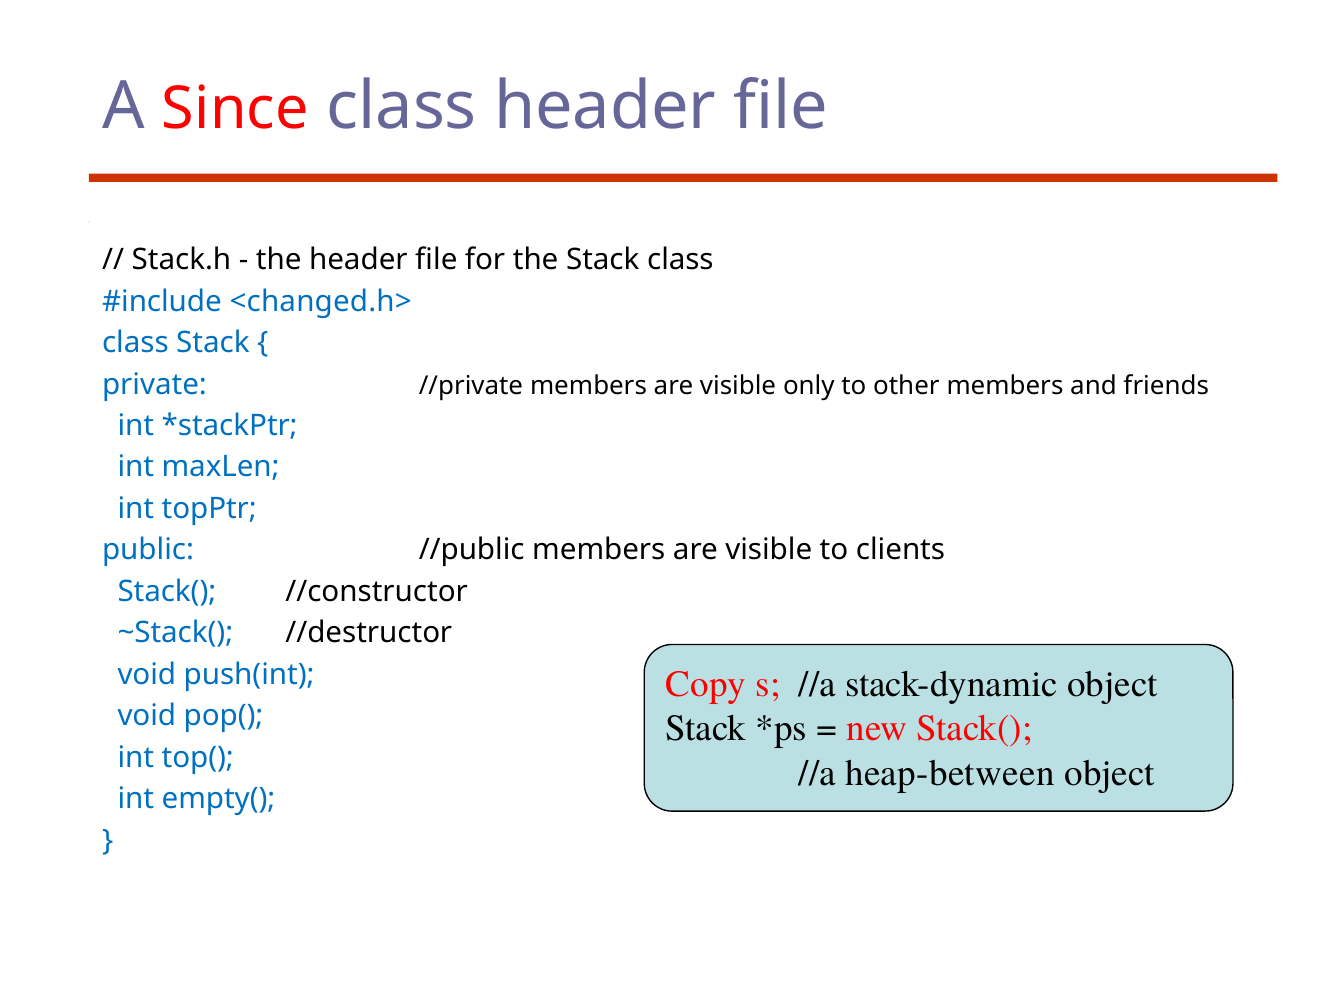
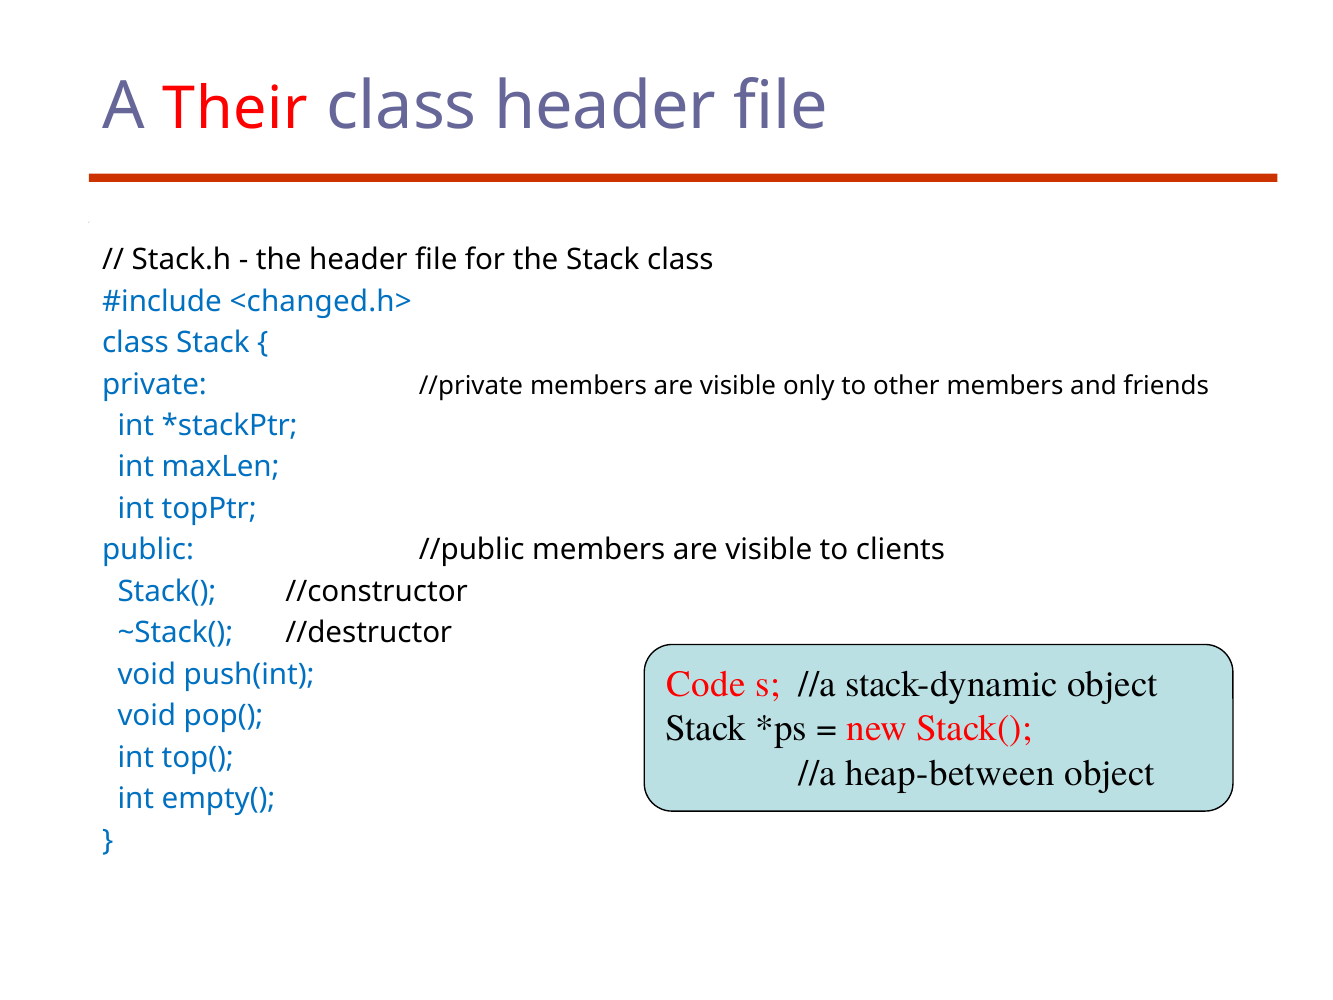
Since: Since -> Their
Copy: Copy -> Code
